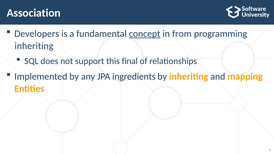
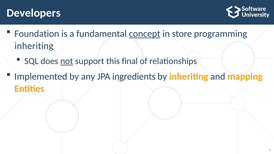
Association: Association -> Developers
Developers: Developers -> Foundation
from: from -> store
not underline: none -> present
